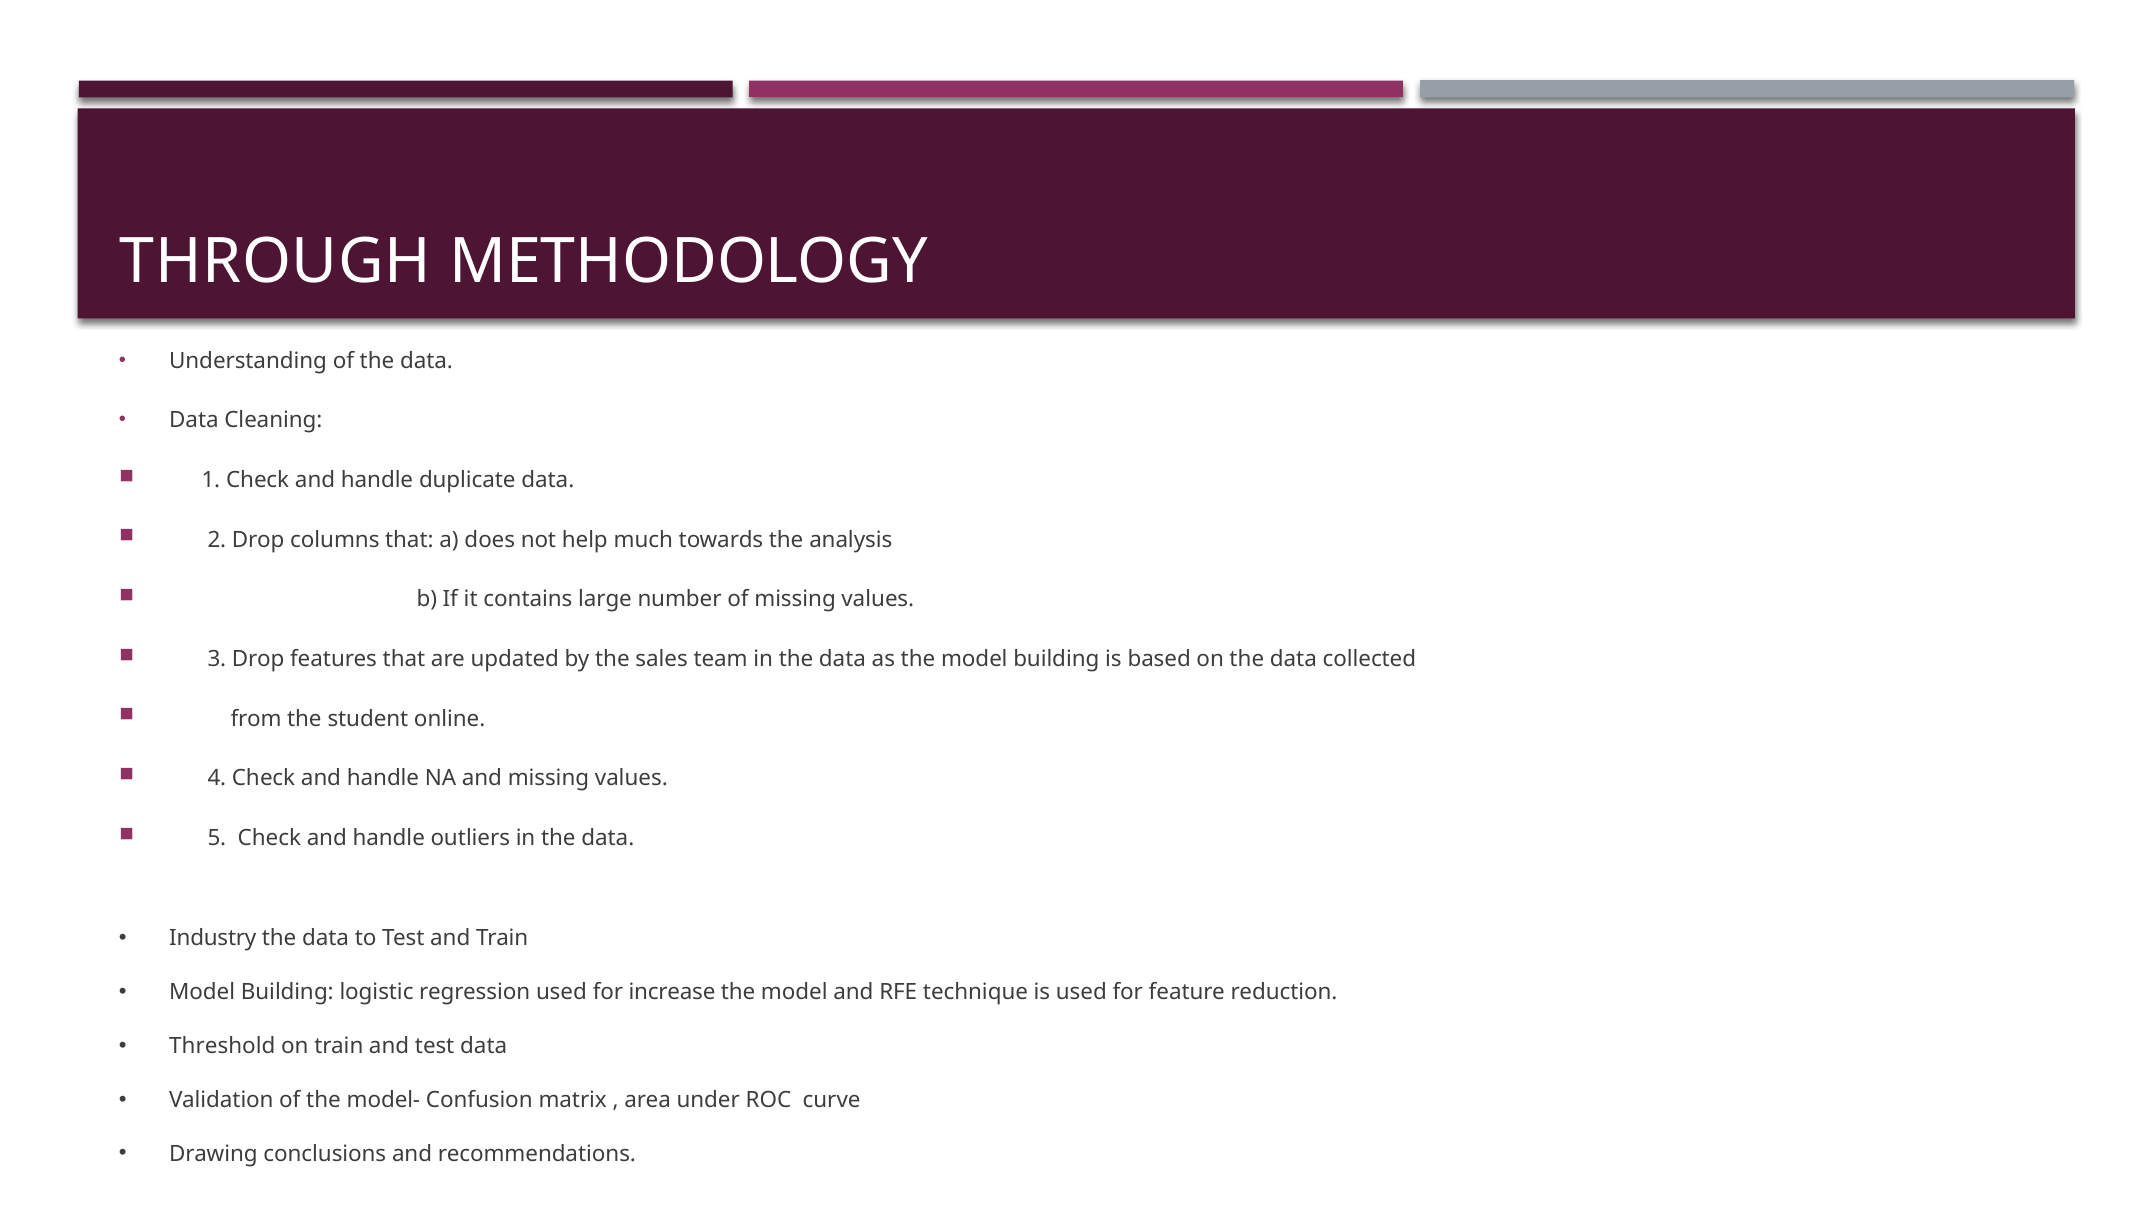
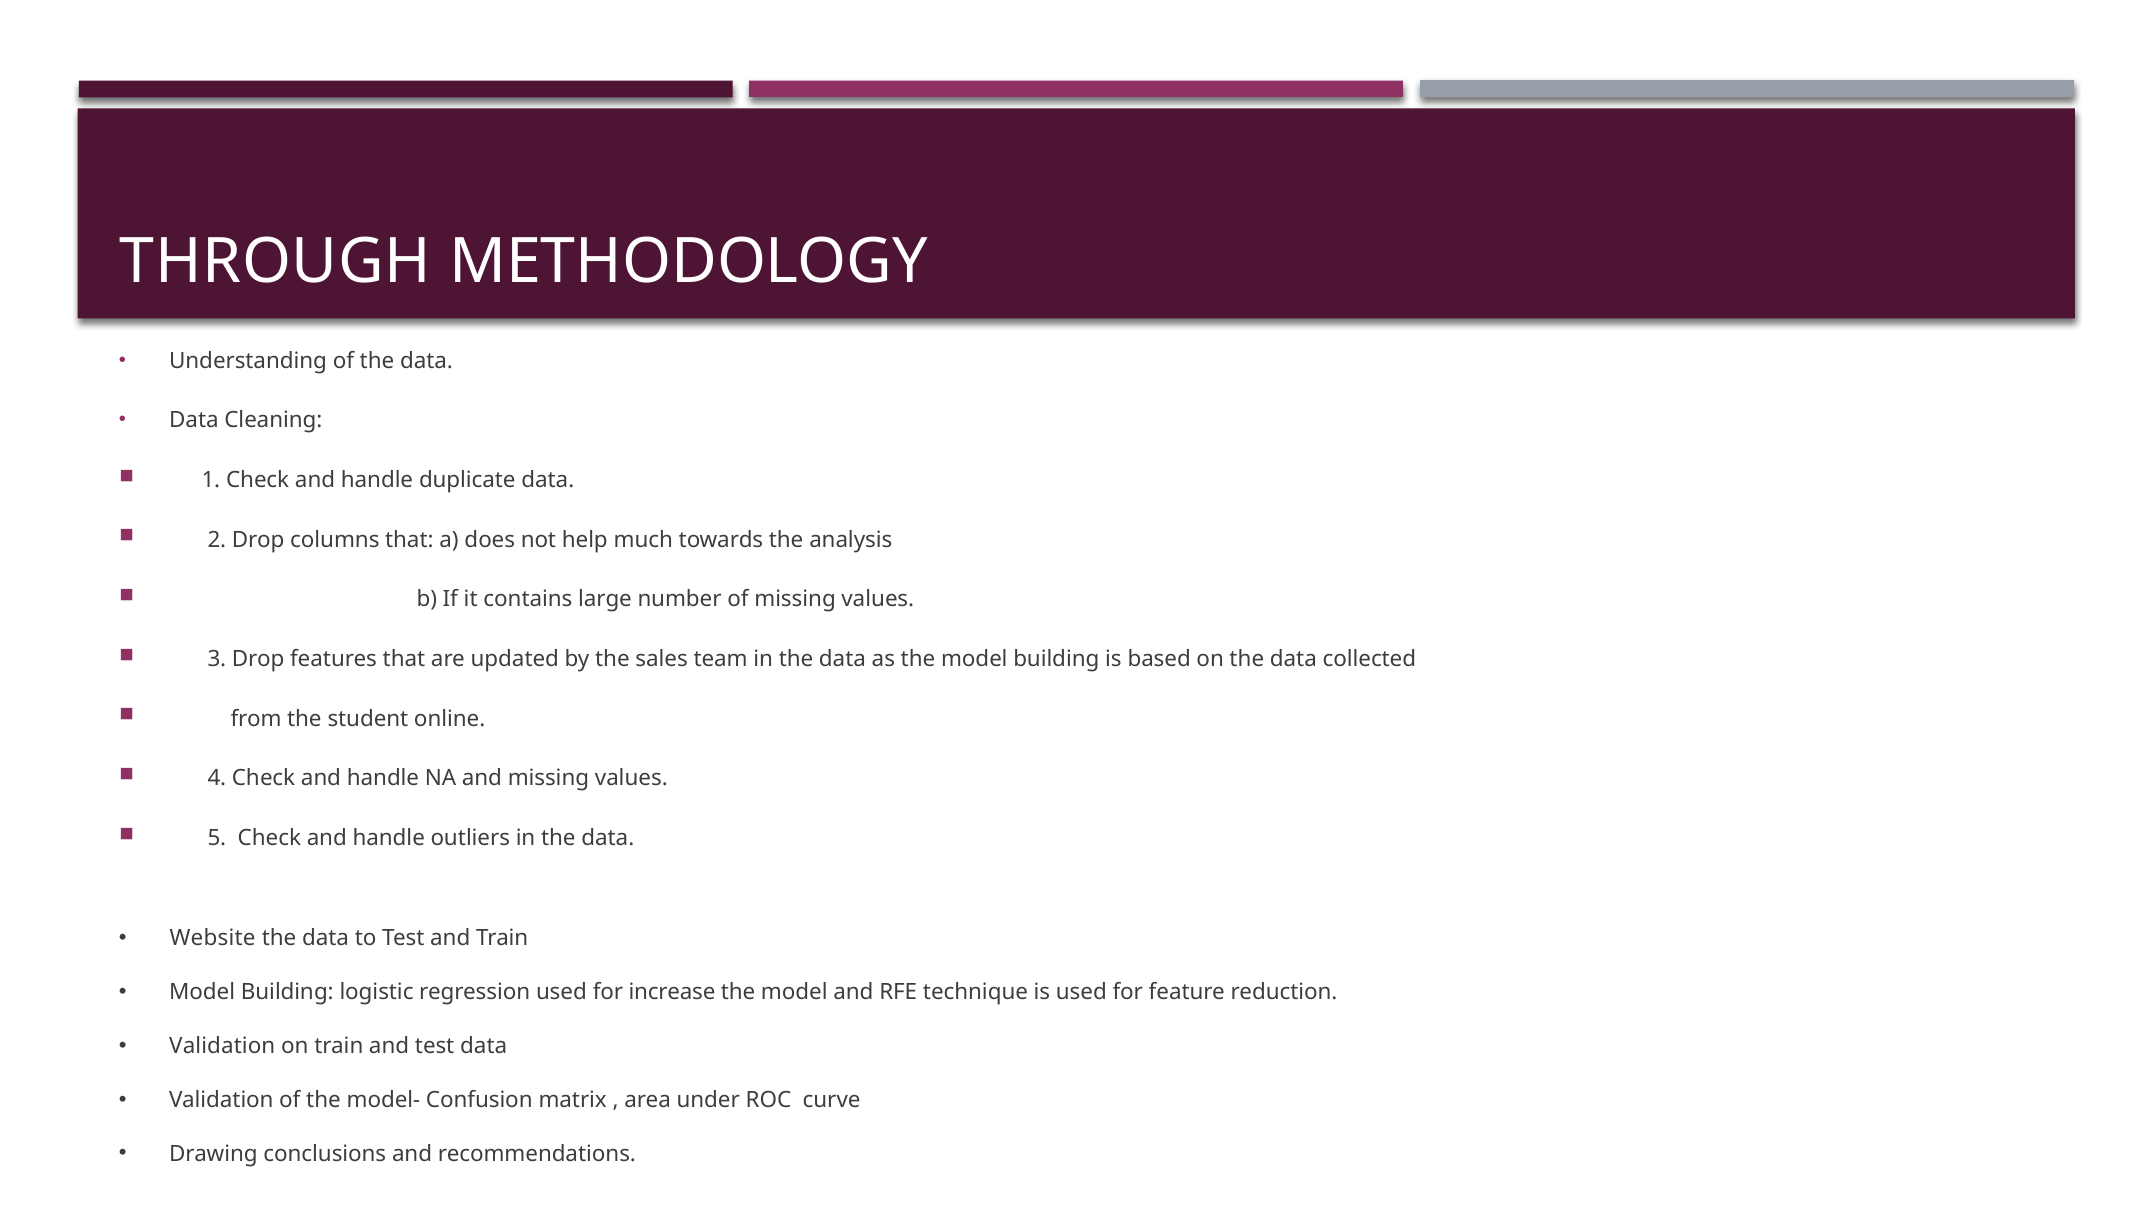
Industry: Industry -> Website
Threshold at (222, 1046): Threshold -> Validation
